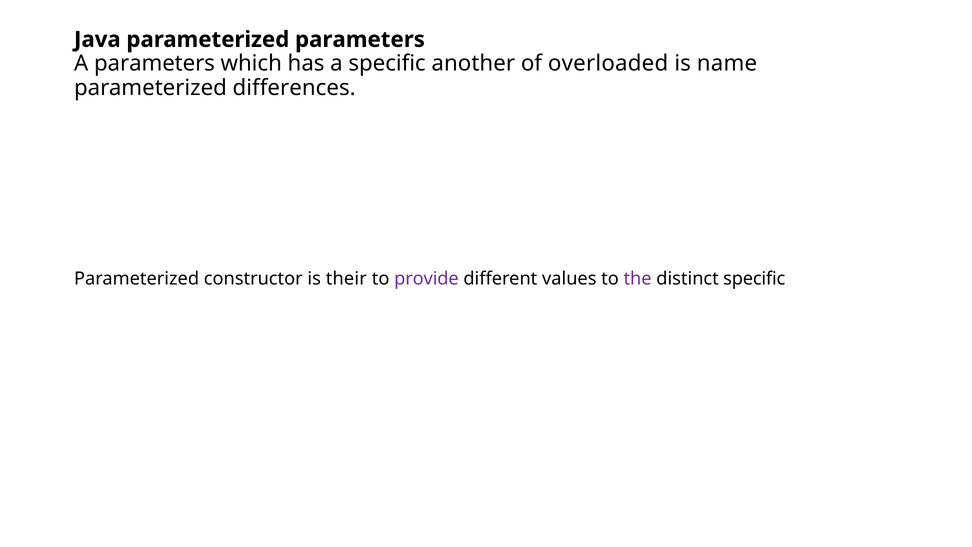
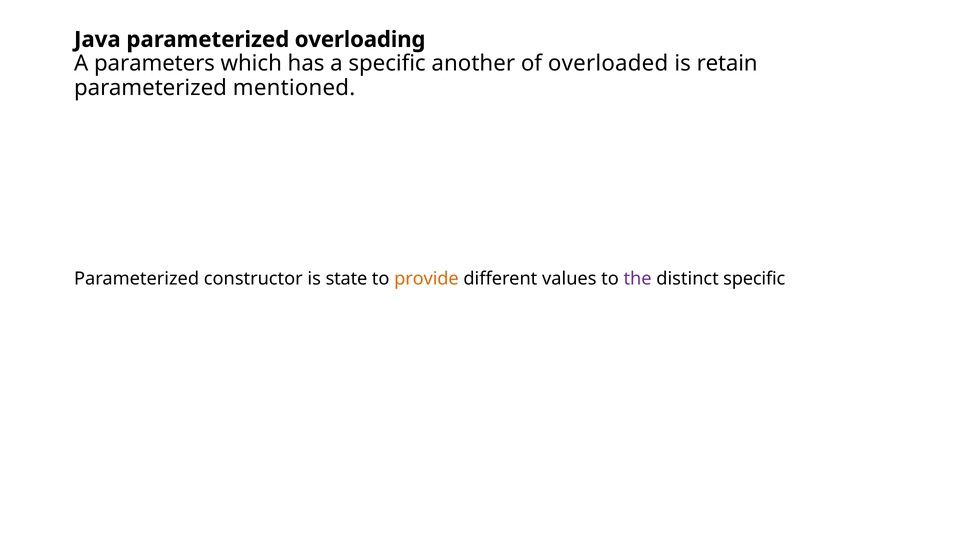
parameterized parameters: parameters -> overloading
name: name -> retain
differences: differences -> mentioned
their: their -> state
provide colour: purple -> orange
